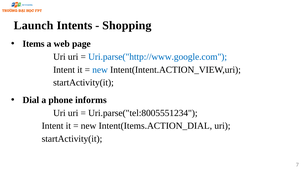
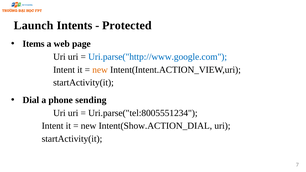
Shopping: Shopping -> Protected
new at (100, 70) colour: blue -> orange
informs: informs -> sending
Intent(Items.ACTION_DIAL: Intent(Items.ACTION_DIAL -> Intent(Show.ACTION_DIAL
